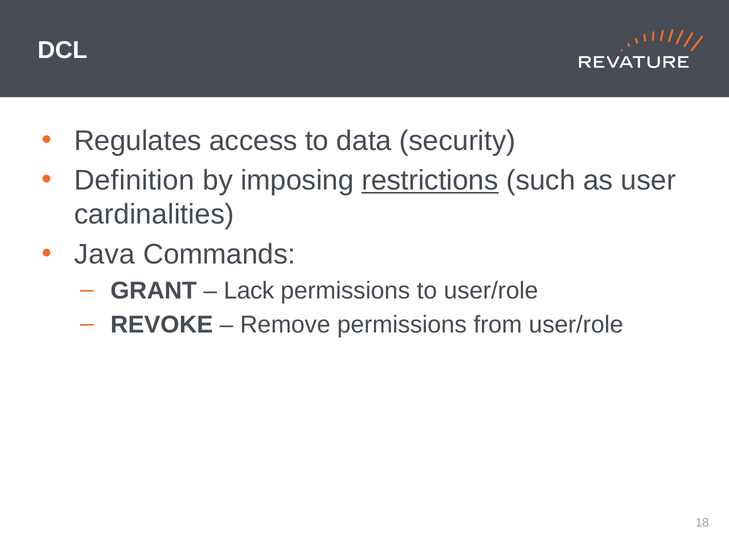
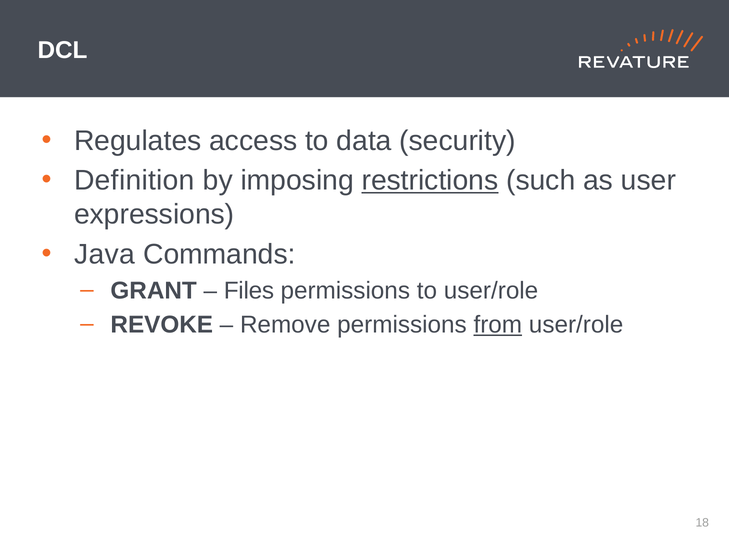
cardinalities: cardinalities -> expressions
Lack: Lack -> Files
from underline: none -> present
